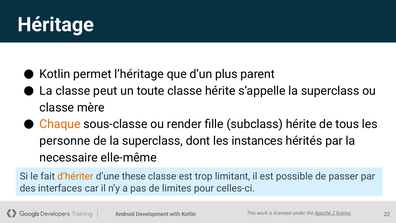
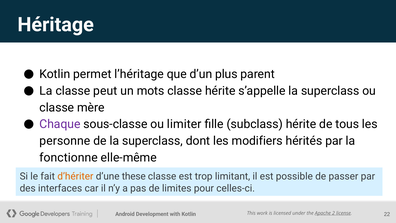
toute: toute -> mots
Chaque colour: orange -> purple
render: render -> limiter
instances: instances -> modifiers
necessaire: necessaire -> fonctionne
